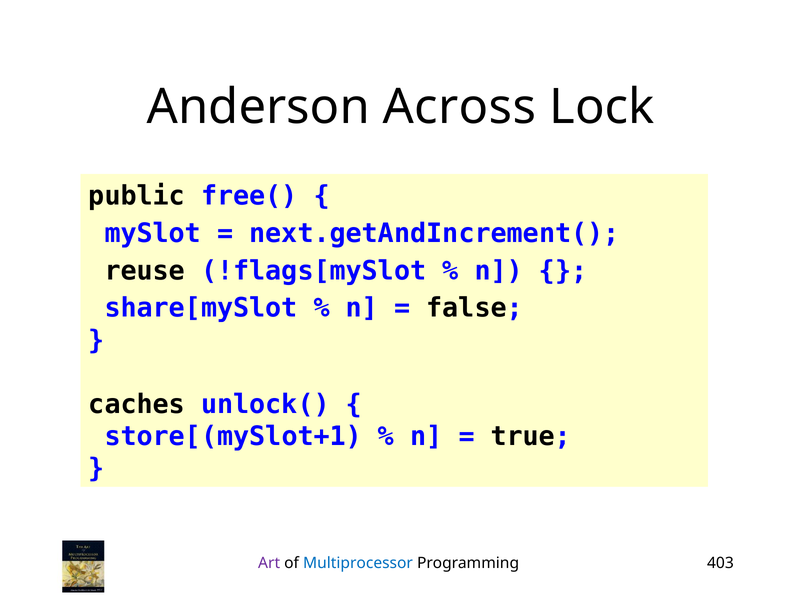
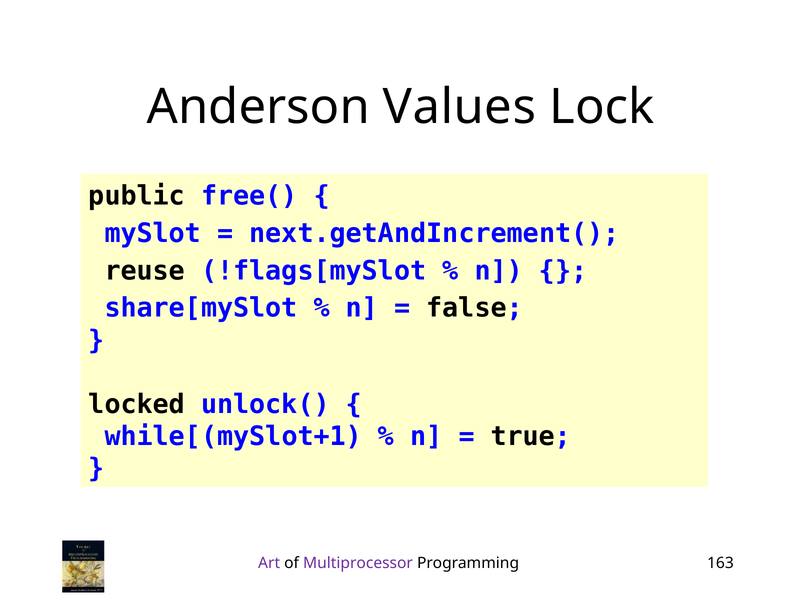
Across: Across -> Values
caches: caches -> locked
store[(mySlot+1: store[(mySlot+1 -> while[(mySlot+1
Multiprocessor colour: blue -> purple
403: 403 -> 163
